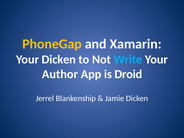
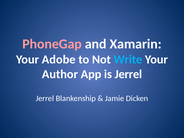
PhoneGap colour: yellow -> pink
Your Dicken: Dicken -> Adobe
is Droid: Droid -> Jerrel
